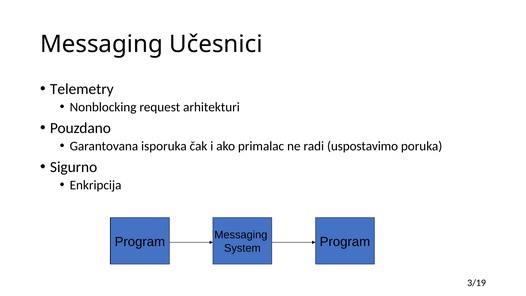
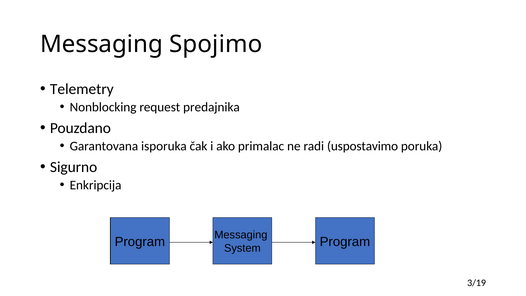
Učesnici: Učesnici -> Spojimo
arhitekturi: arhitekturi -> predajnika
